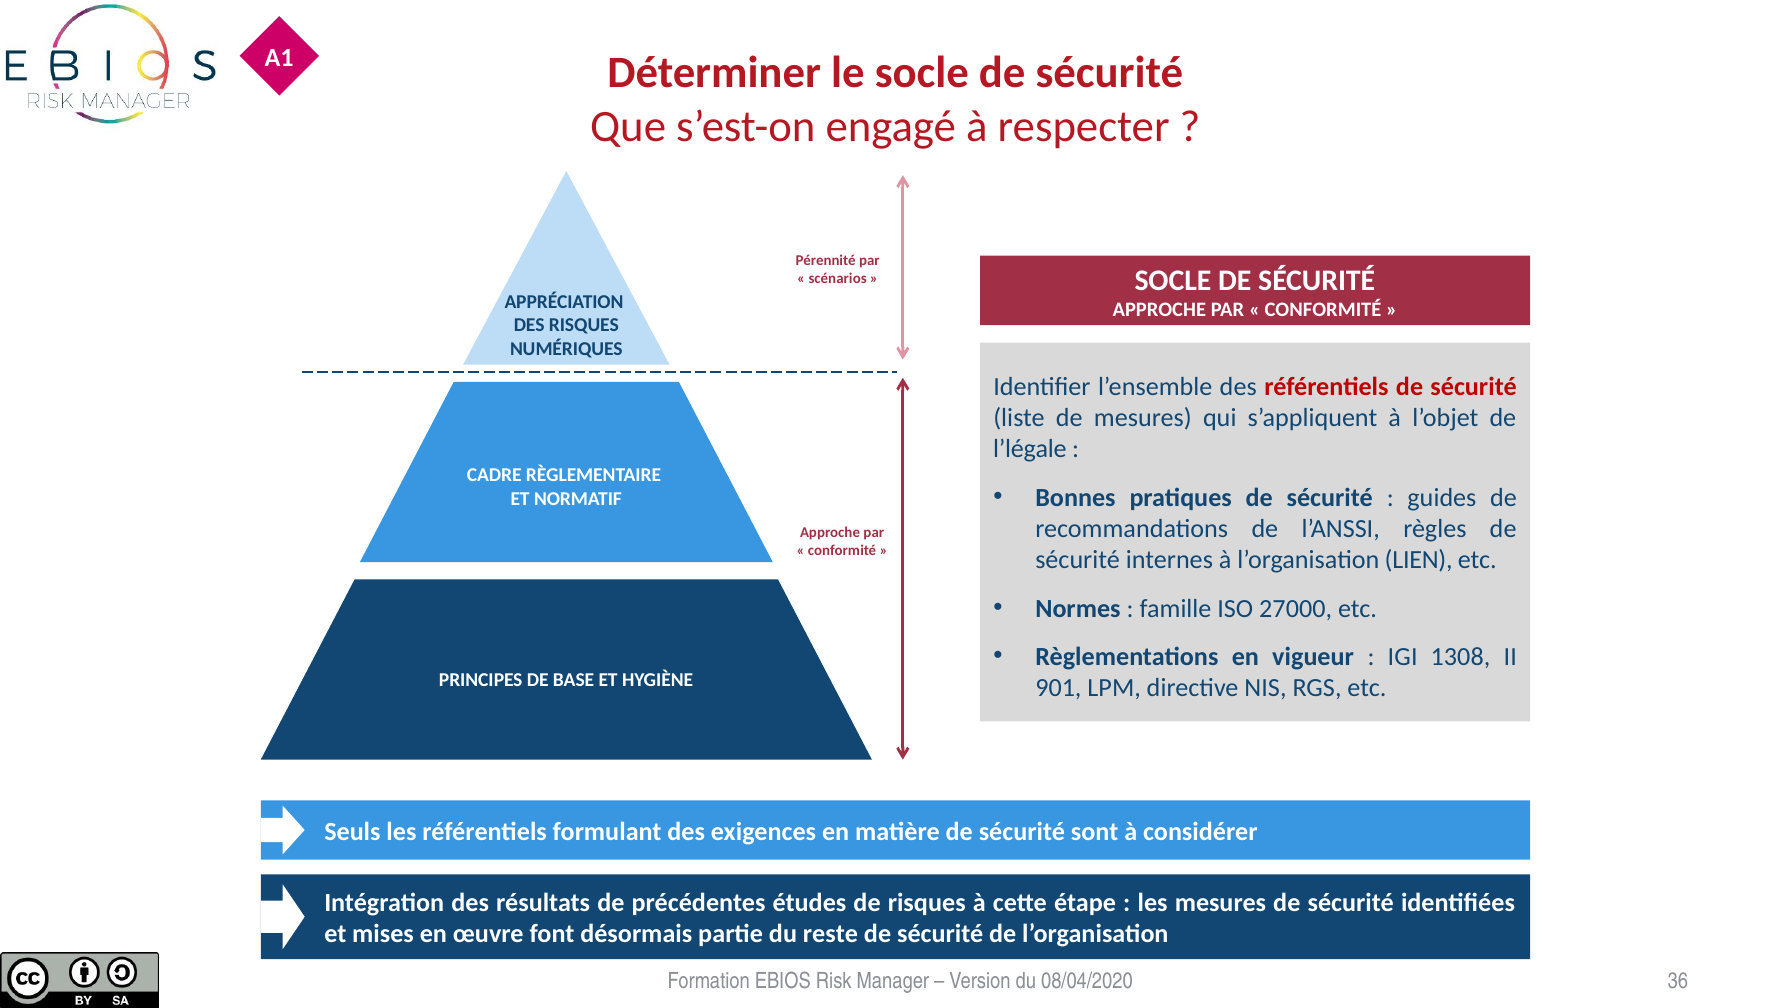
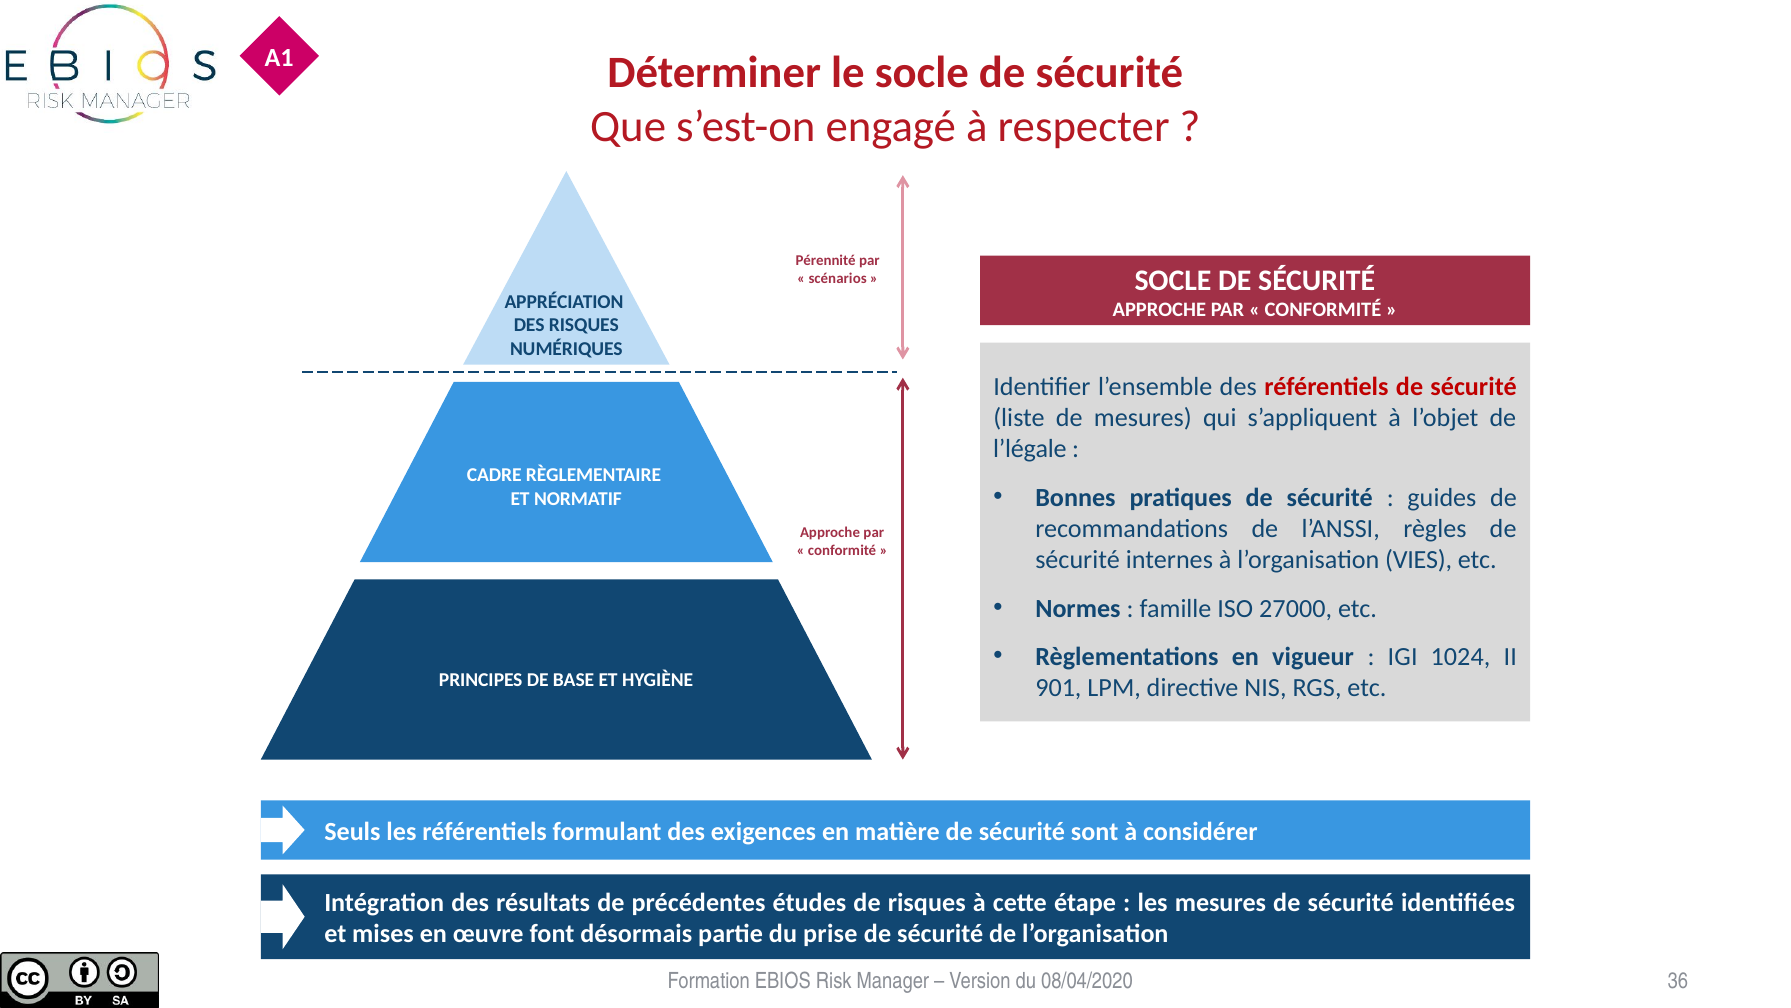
LIEN: LIEN -> VIES
1308: 1308 -> 1024
reste: reste -> prise
